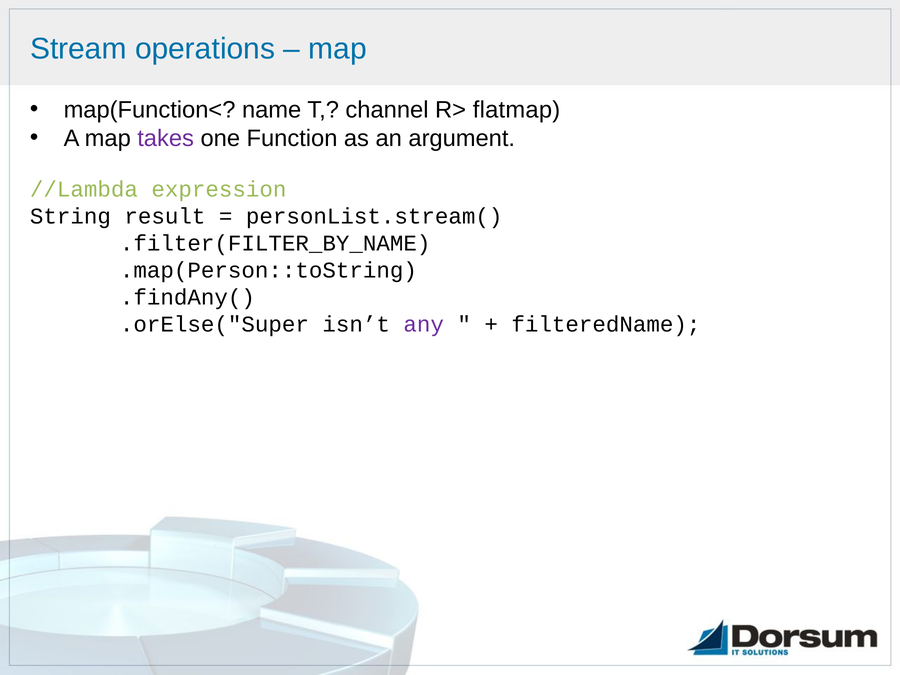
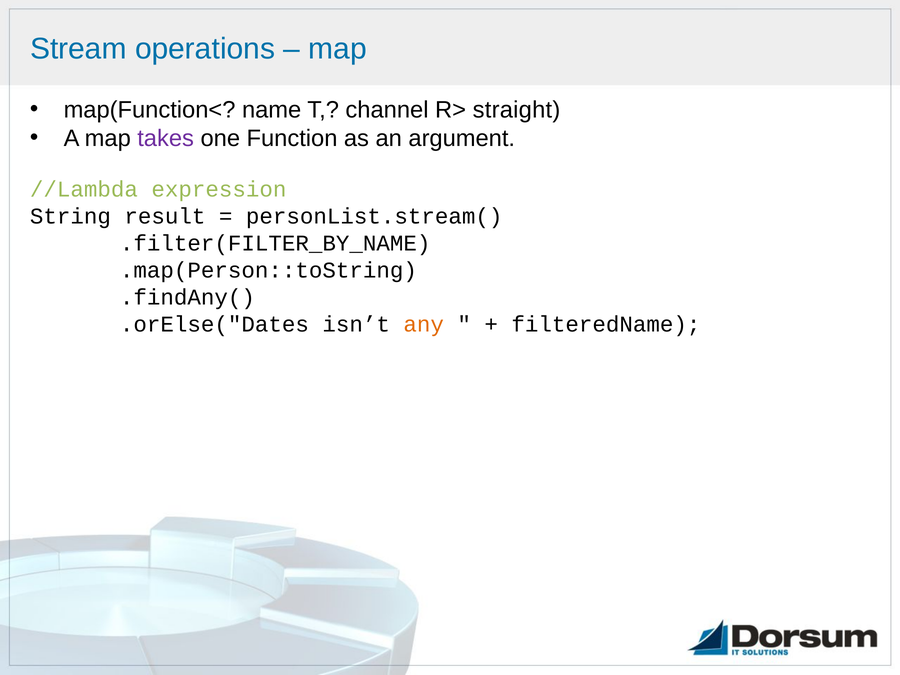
flatmap: flatmap -> straight
.orElse("Super: .orElse("Super -> .orElse("Dates
any colour: purple -> orange
